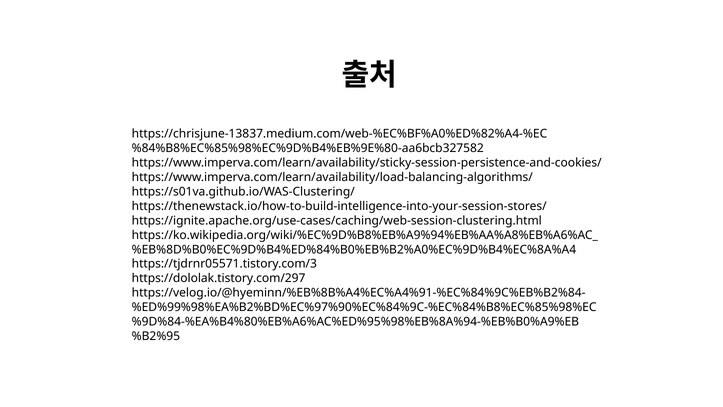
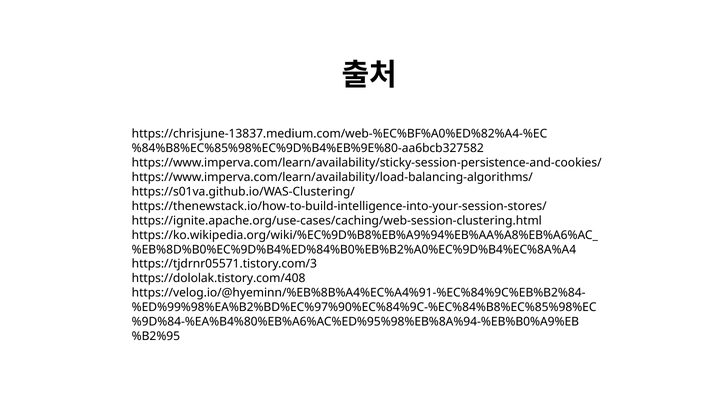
https://dololak.tistory.com/297: https://dololak.tistory.com/297 -> https://dololak.tistory.com/408
